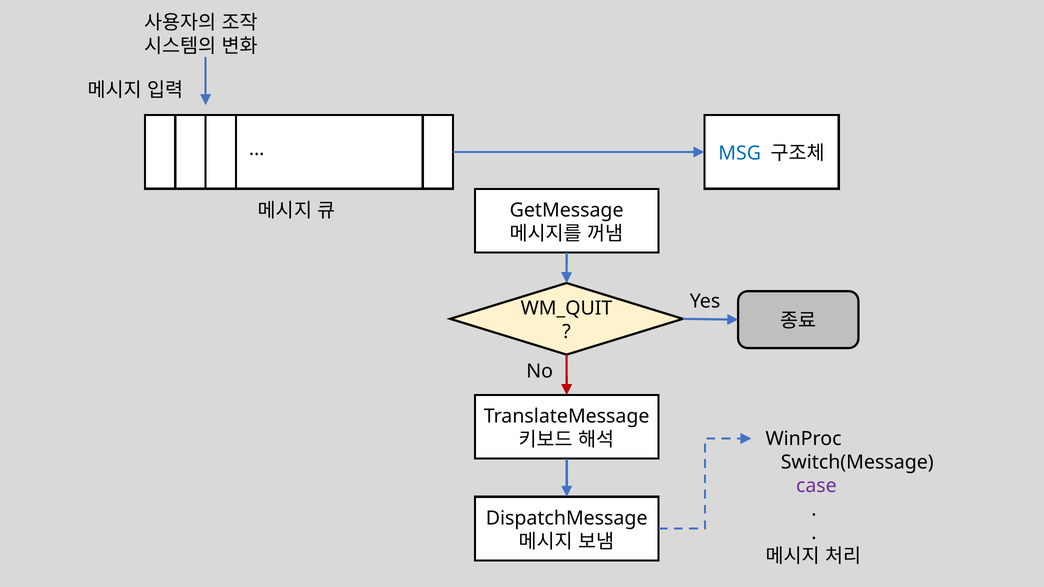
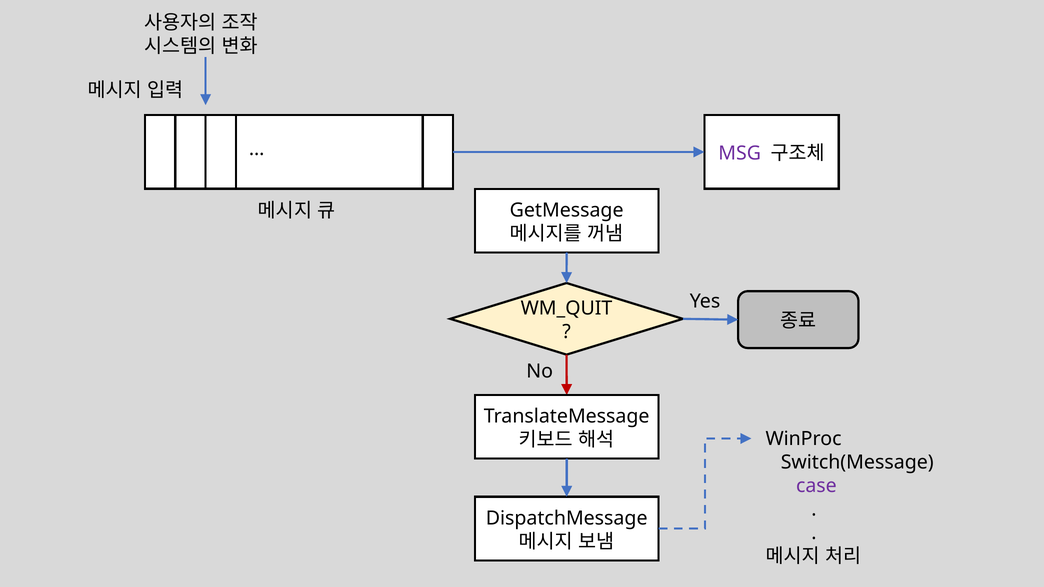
MSG colour: blue -> purple
